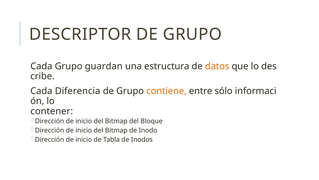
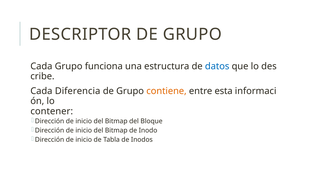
guardan: guardan -> funciona
datos colour: orange -> blue
sólo: sólo -> esta
